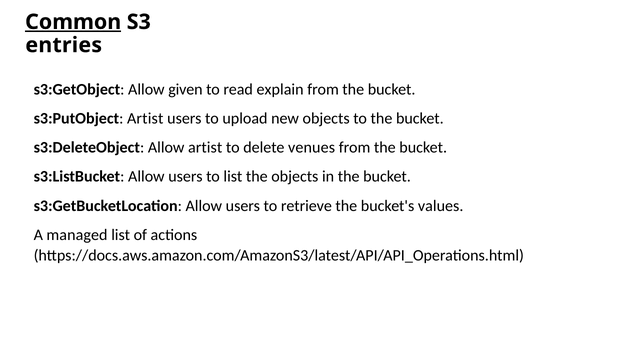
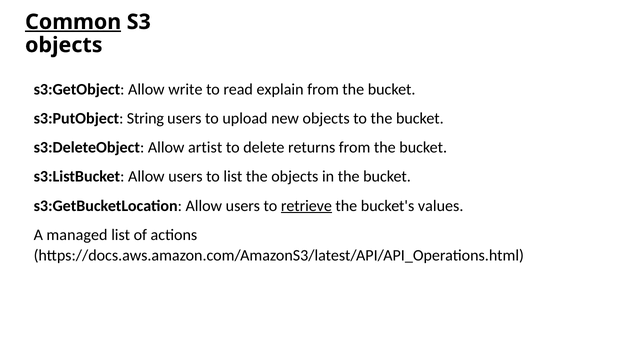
entries at (64, 45): entries -> objects
given: given -> write
s3:PutObject Artist: Artist -> String
venues: venues -> returns
retrieve underline: none -> present
